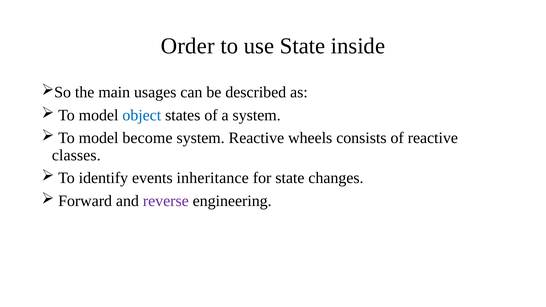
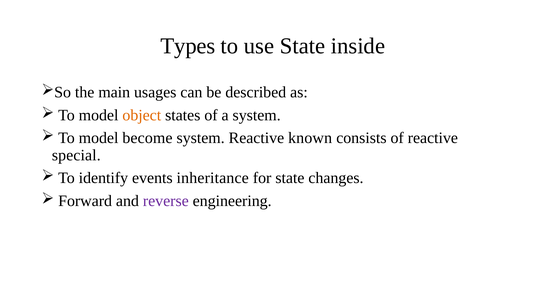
Order: Order -> Types
object colour: blue -> orange
wheels: wheels -> known
classes: classes -> special
